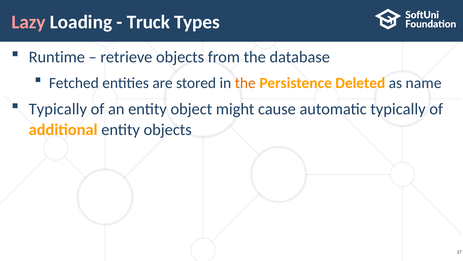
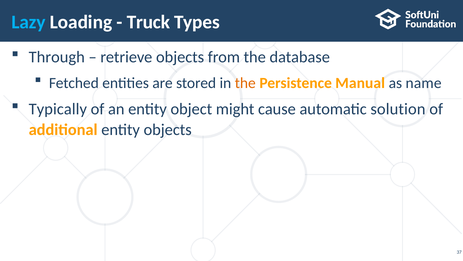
Lazy colour: pink -> light blue
Runtime: Runtime -> Through
Deleted: Deleted -> Manual
automatic typically: typically -> solution
